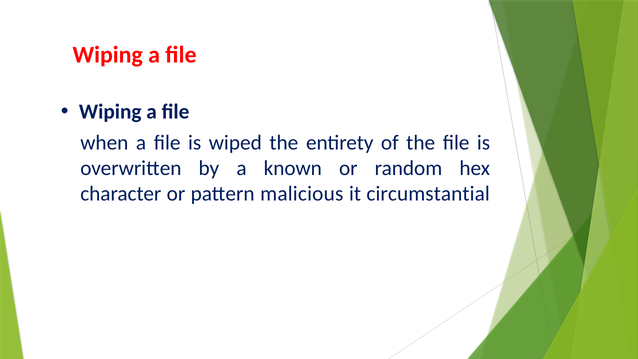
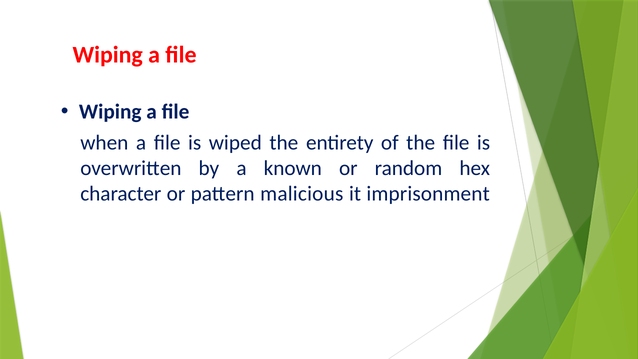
circumstantial: circumstantial -> imprisonment
